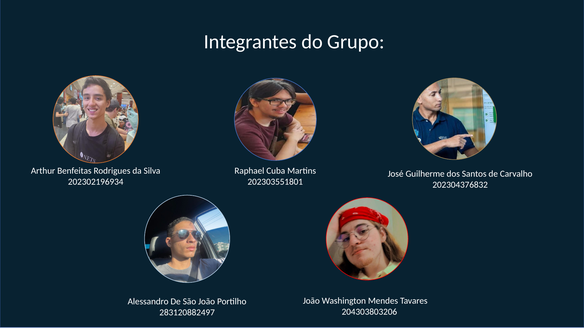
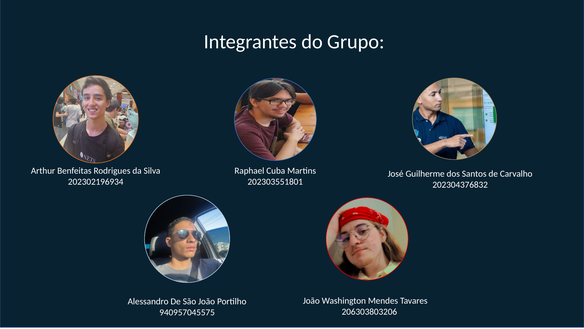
204303803206: 204303803206 -> 206303803206
283120882497: 283120882497 -> 940957045575
